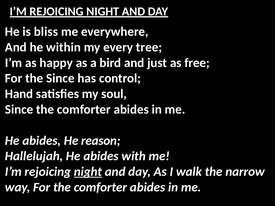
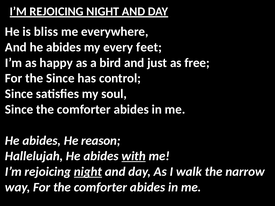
And he within: within -> abides
tree: tree -> feet
Hand at (19, 94): Hand -> Since
with underline: none -> present
